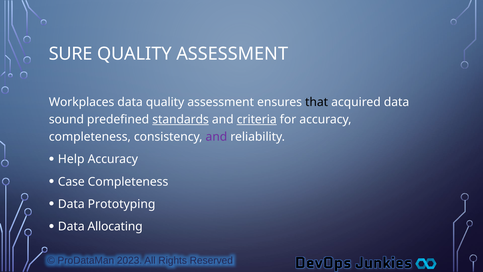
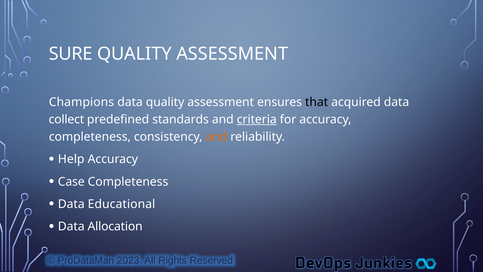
Workplaces: Workplaces -> Champions
sound: sound -> collect
standards underline: present -> none
and at (216, 137) colour: purple -> orange
Prototyping: Prototyping -> Educational
Allocating: Allocating -> Allocation
